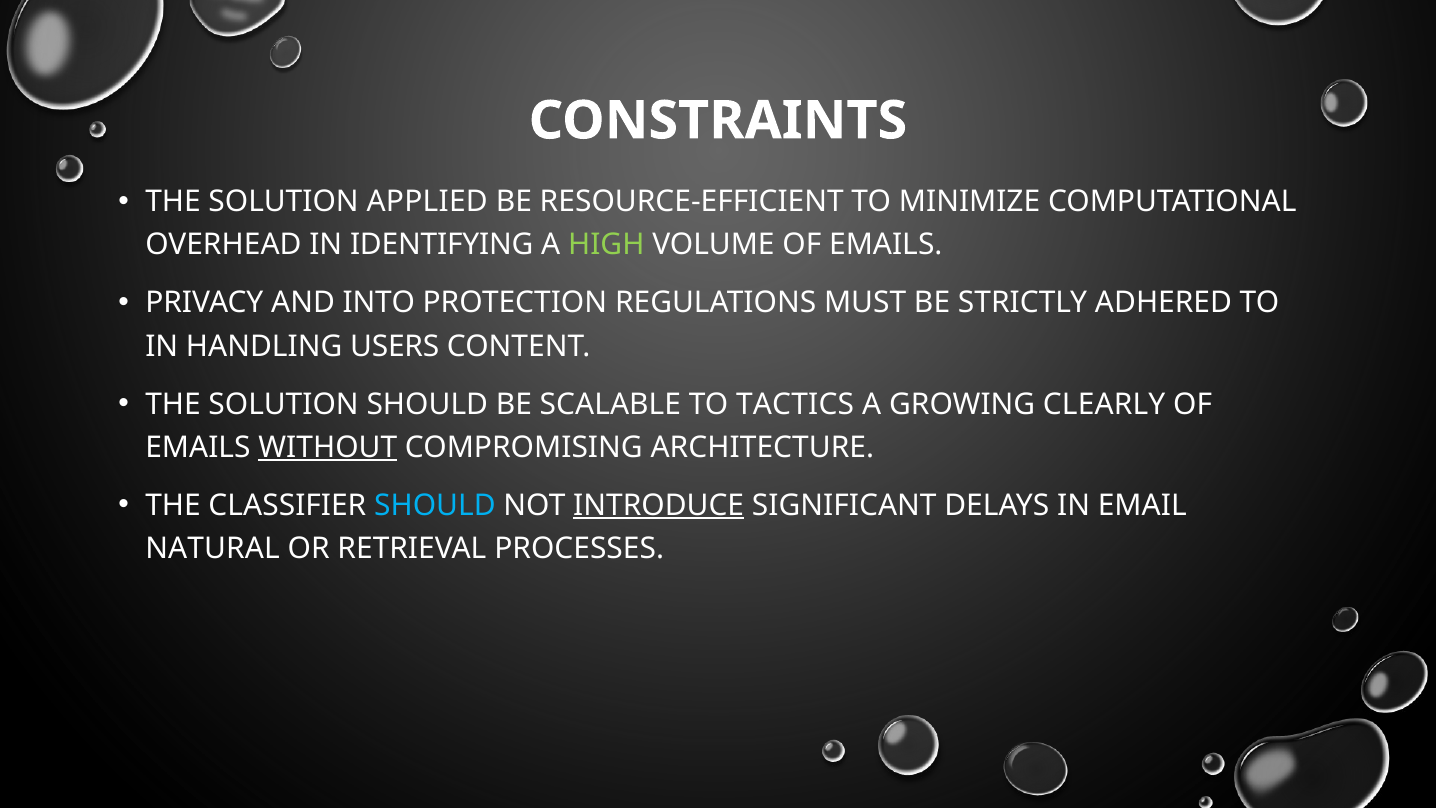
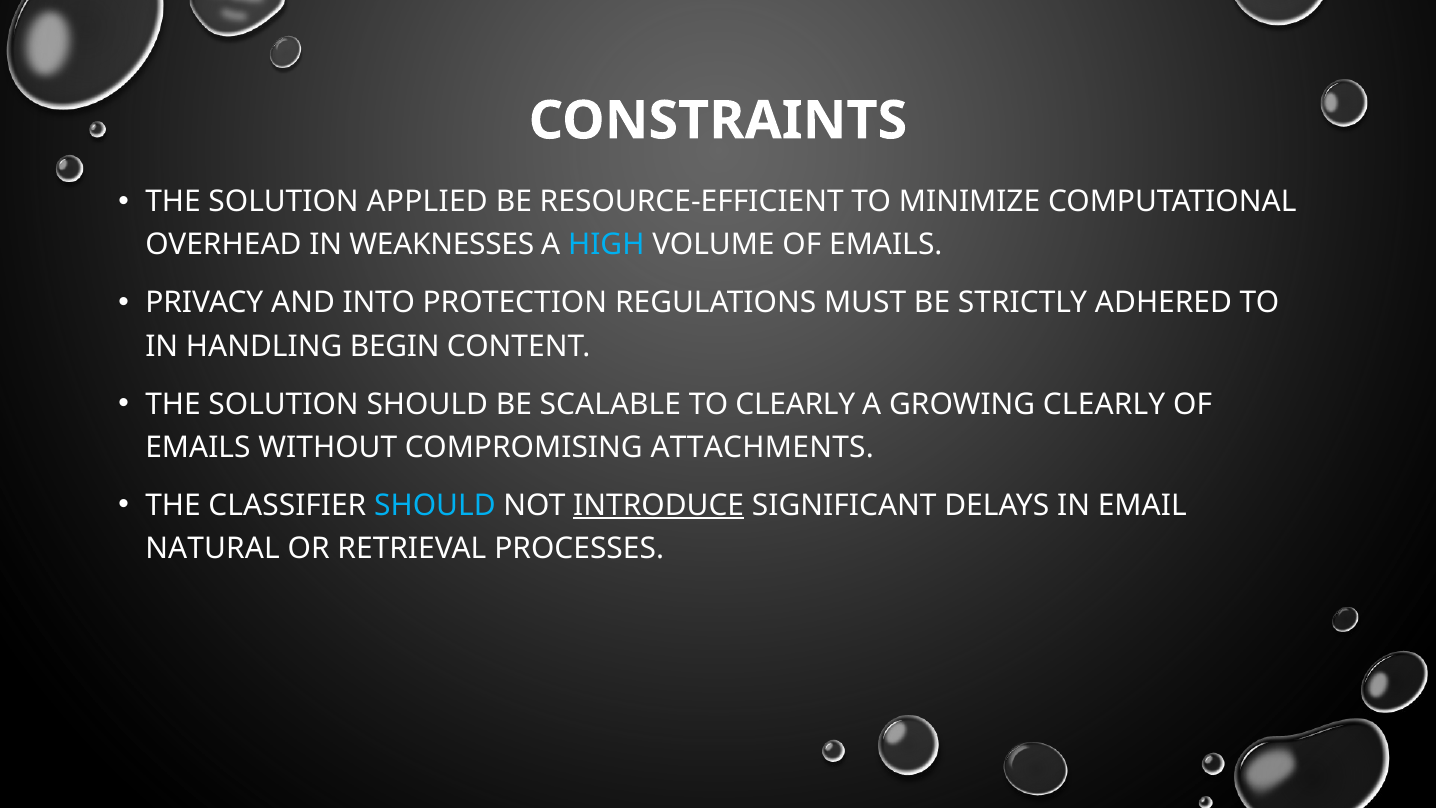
IDENTIFYING: IDENTIFYING -> WEAKNESSES
HIGH colour: light green -> light blue
USERS: USERS -> BEGIN
TO TACTICS: TACTICS -> CLEARLY
WITHOUT underline: present -> none
ARCHITECTURE: ARCHITECTURE -> ATTACHMENTS
